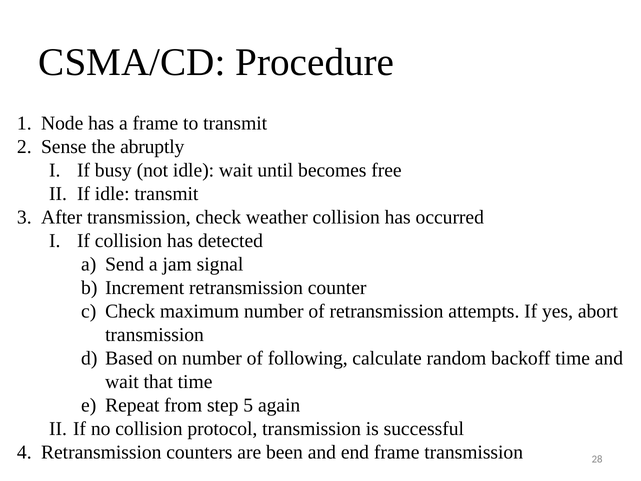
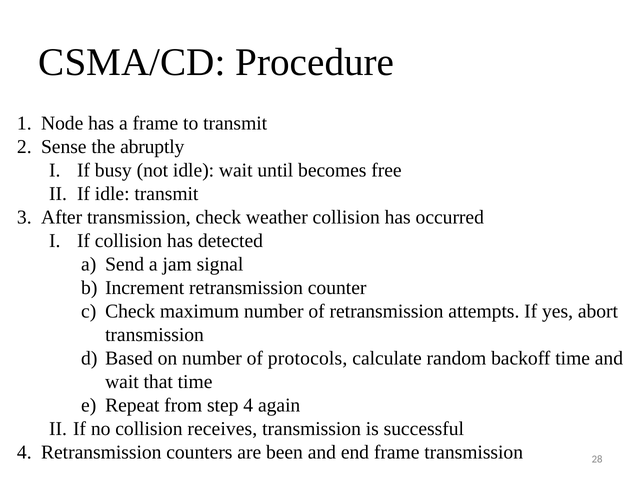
following: following -> protocols
step 5: 5 -> 4
protocol: protocol -> receives
